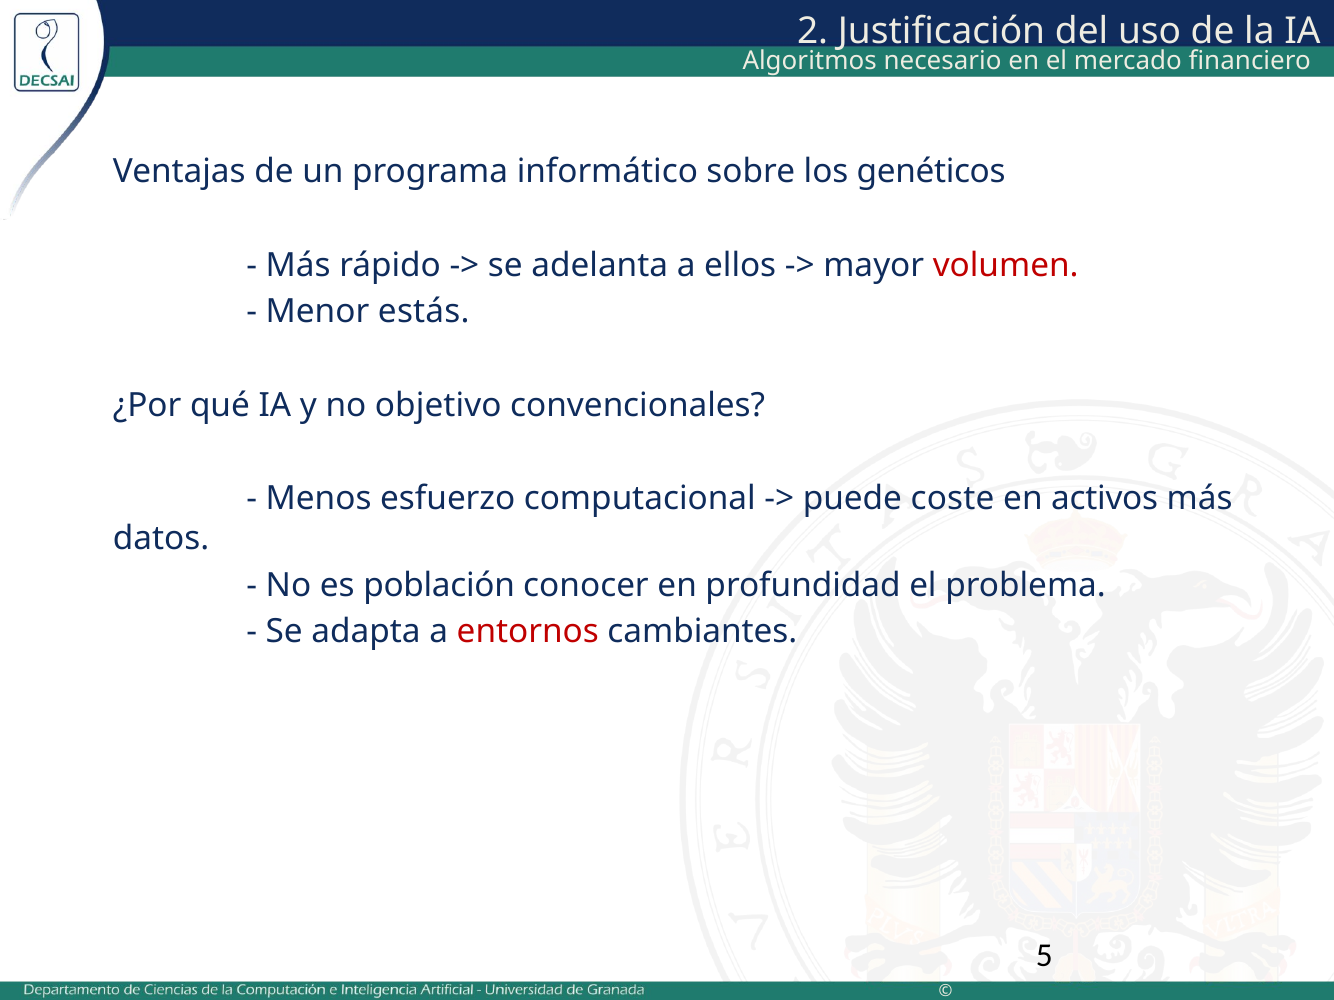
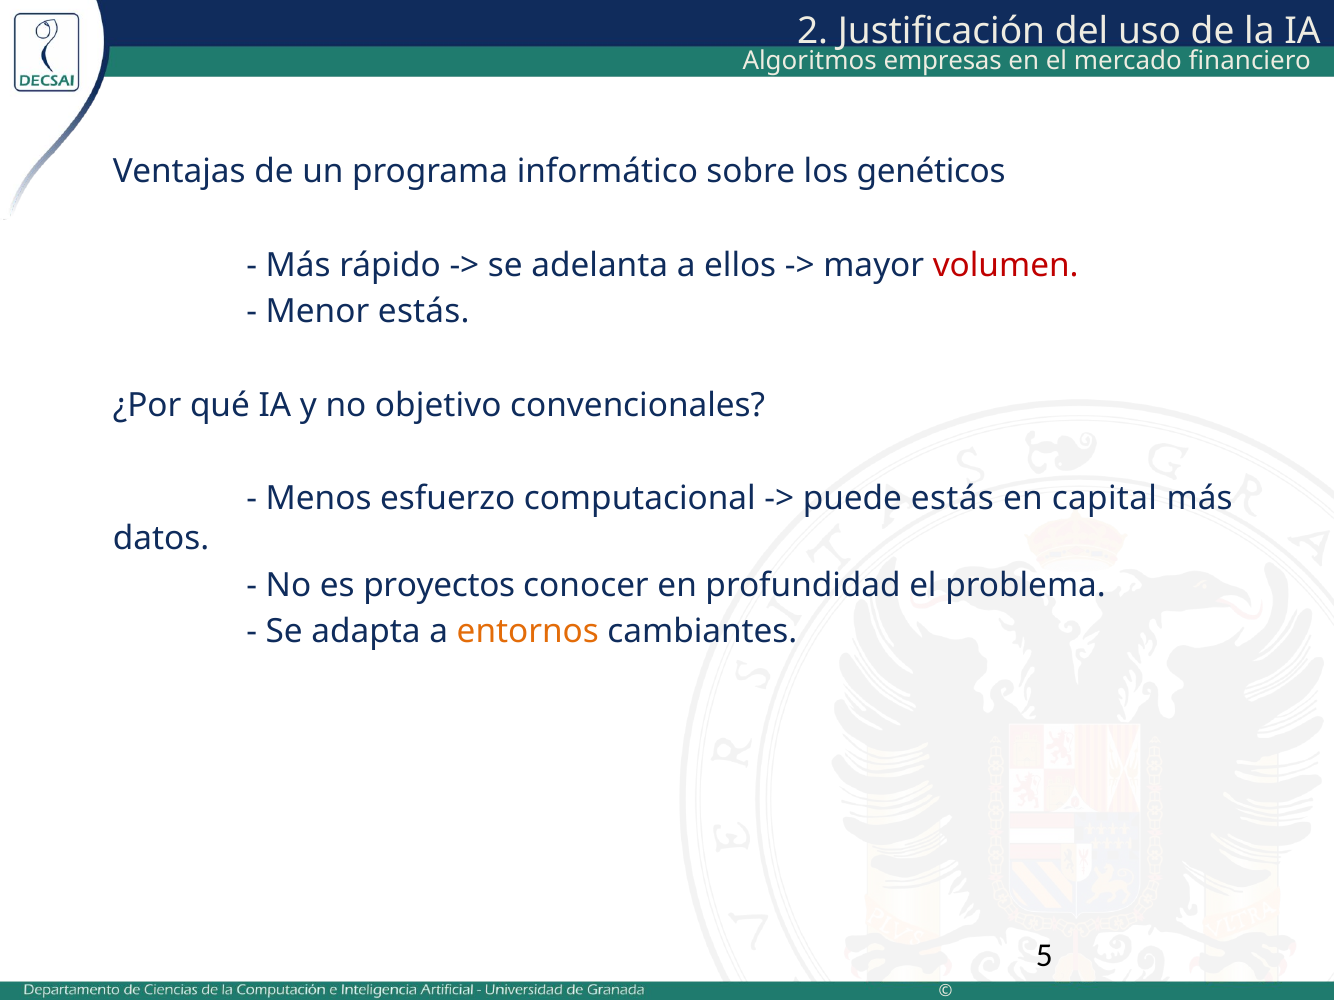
necesario: necesario -> empresas
puede coste: coste -> estás
activos: activos -> capital
población: población -> proyectos
entornos colour: red -> orange
